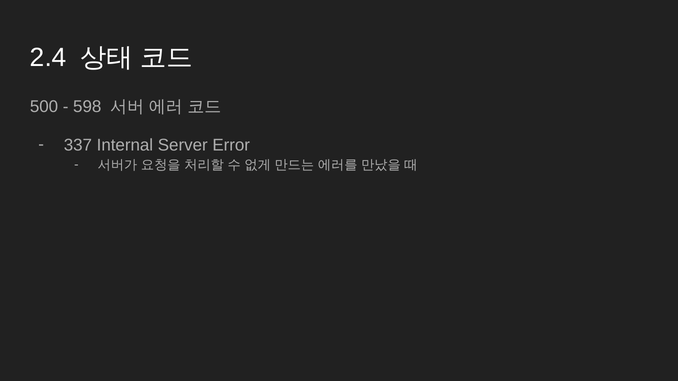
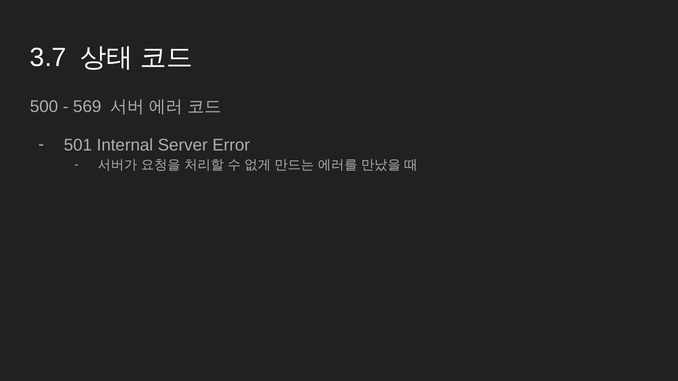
2.4: 2.4 -> 3.7
598: 598 -> 569
337: 337 -> 501
